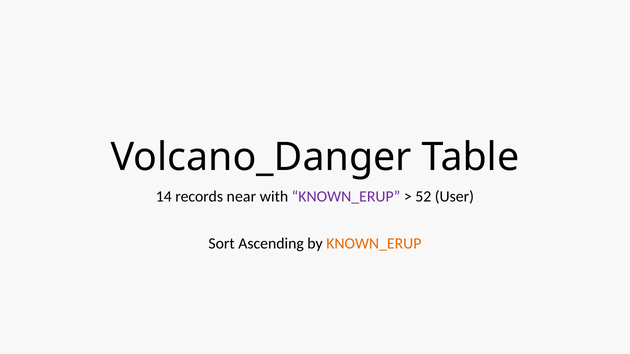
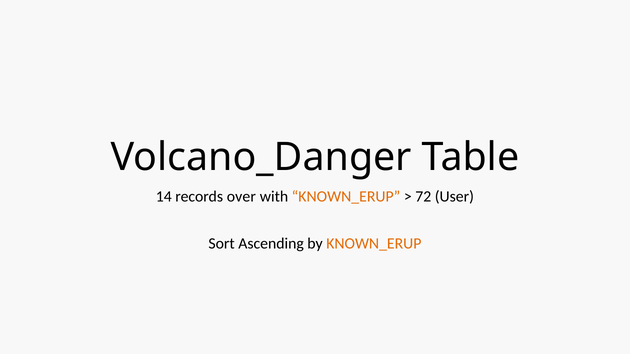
near: near -> over
KNOWN_ERUP at (346, 197) colour: purple -> orange
52: 52 -> 72
